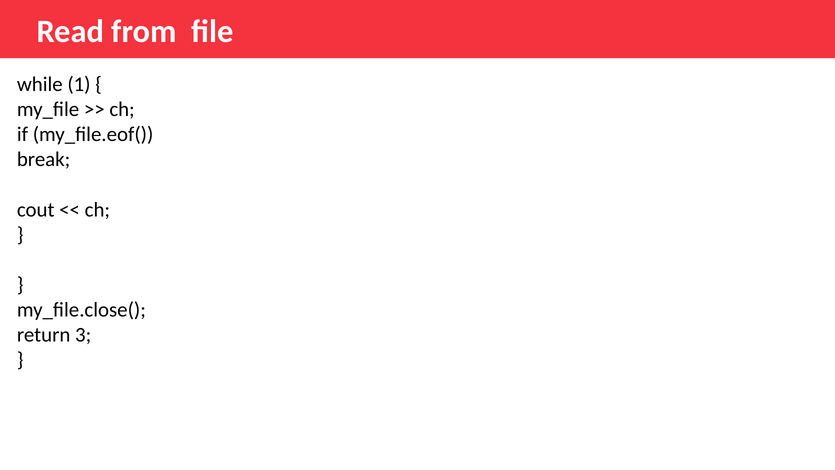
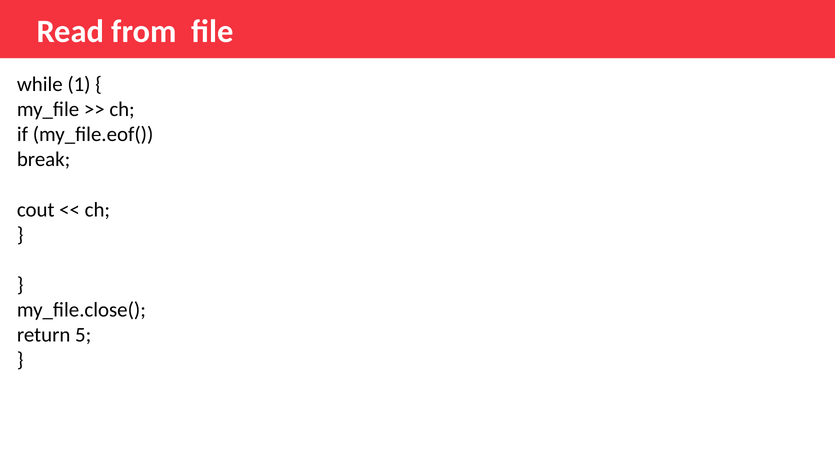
3: 3 -> 5
